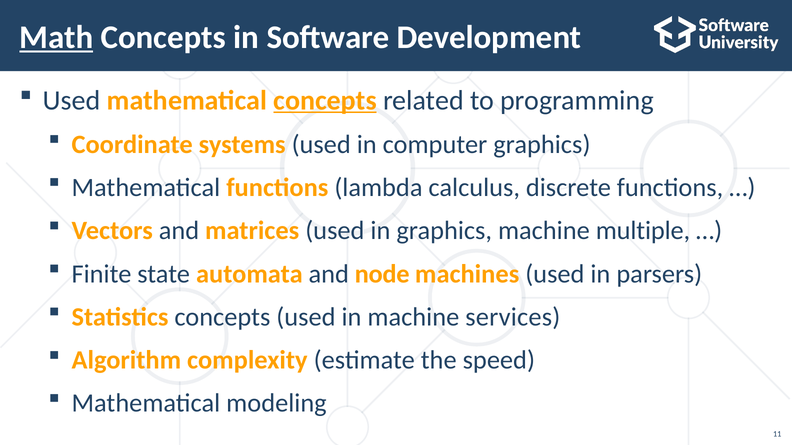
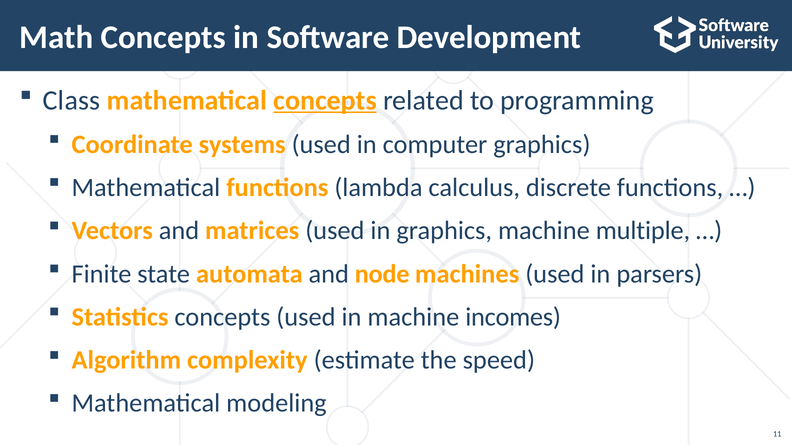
Math underline: present -> none
Used at (72, 100): Used -> Class
services: services -> incomes
